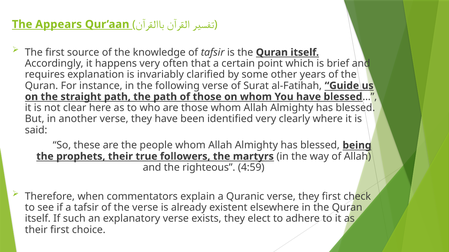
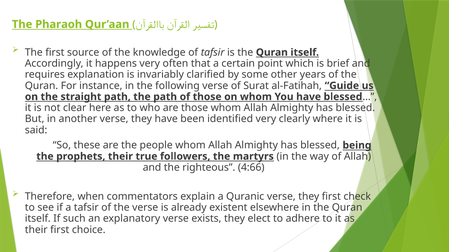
Appears: Appears -> Pharaoh
4:59: 4:59 -> 4:66
